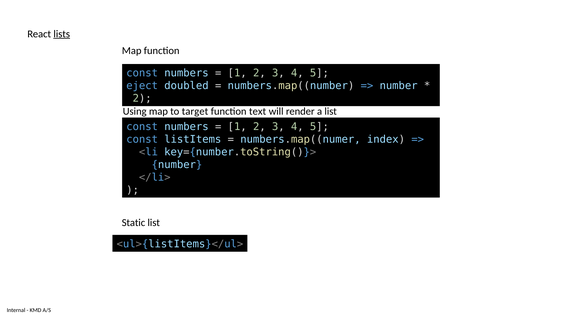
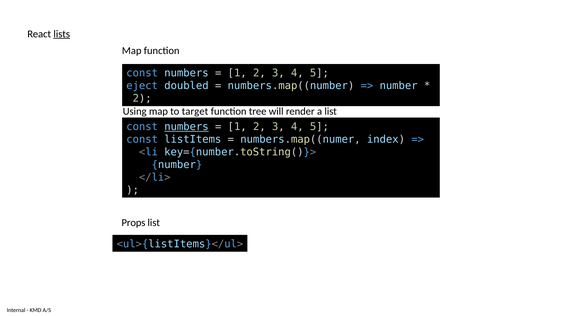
text: text -> tree
numbers at (186, 127) underline: none -> present
Static: Static -> Props
